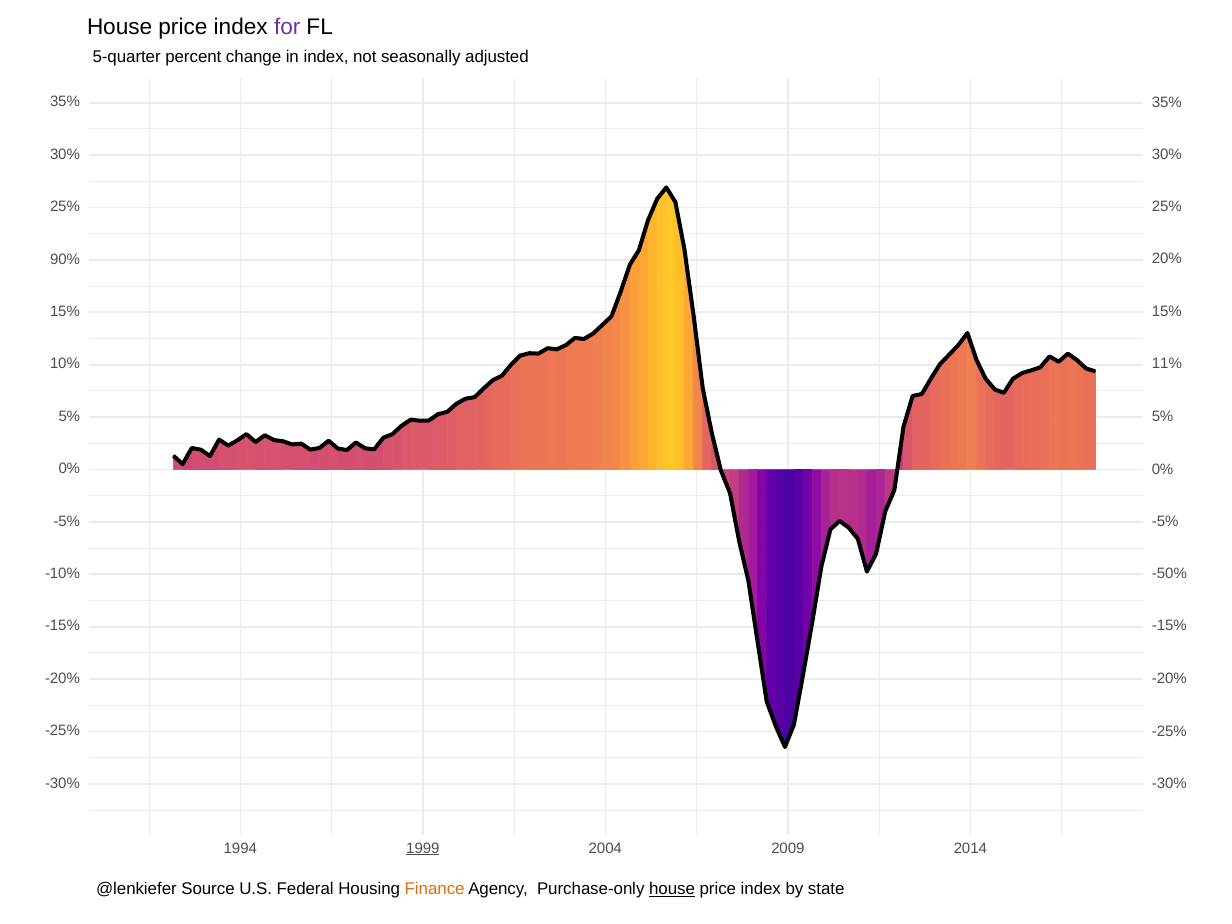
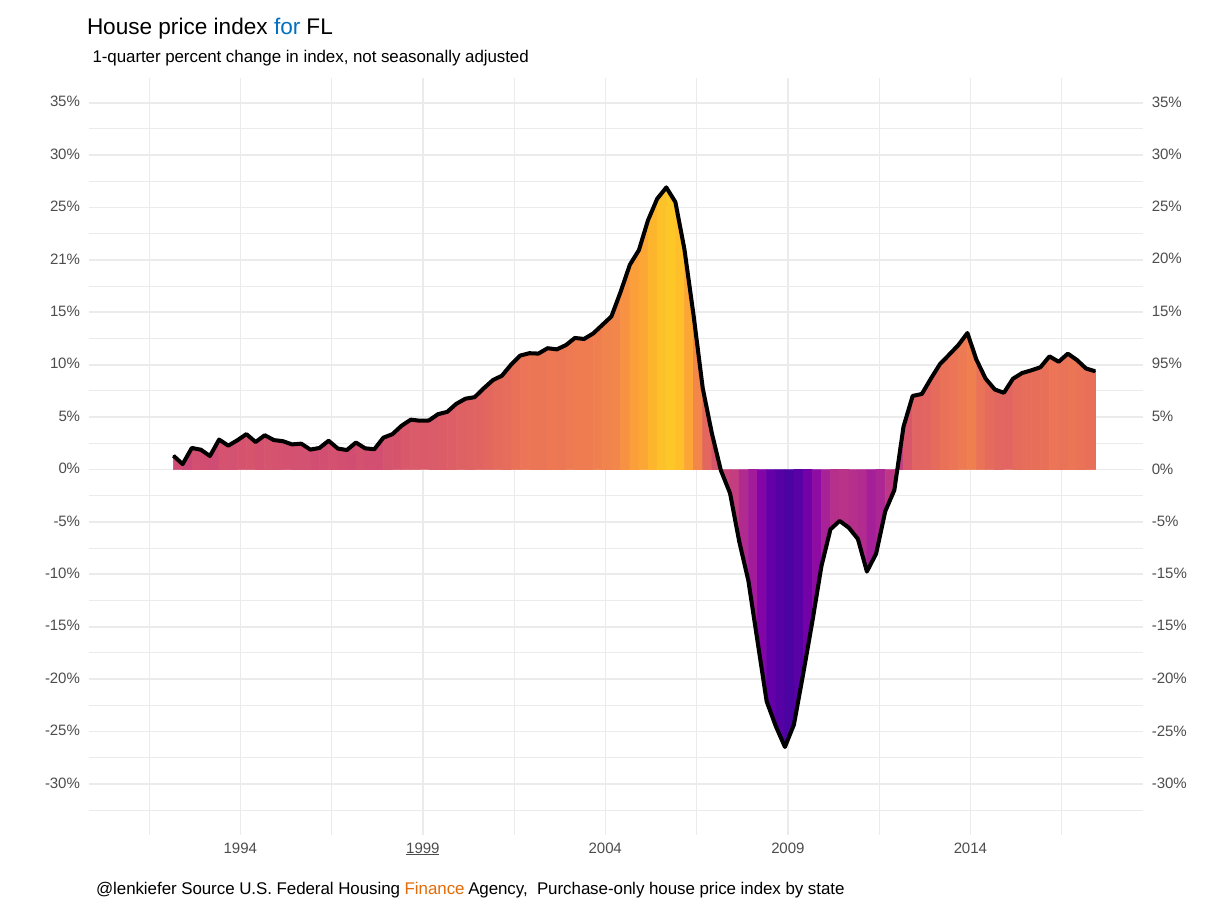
for colour: purple -> blue
5-quarter: 5-quarter -> 1-quarter
90%: 90% -> 21%
11%: 11% -> 95%
-50% at (1169, 574): -50% -> -15%
house at (672, 889) underline: present -> none
